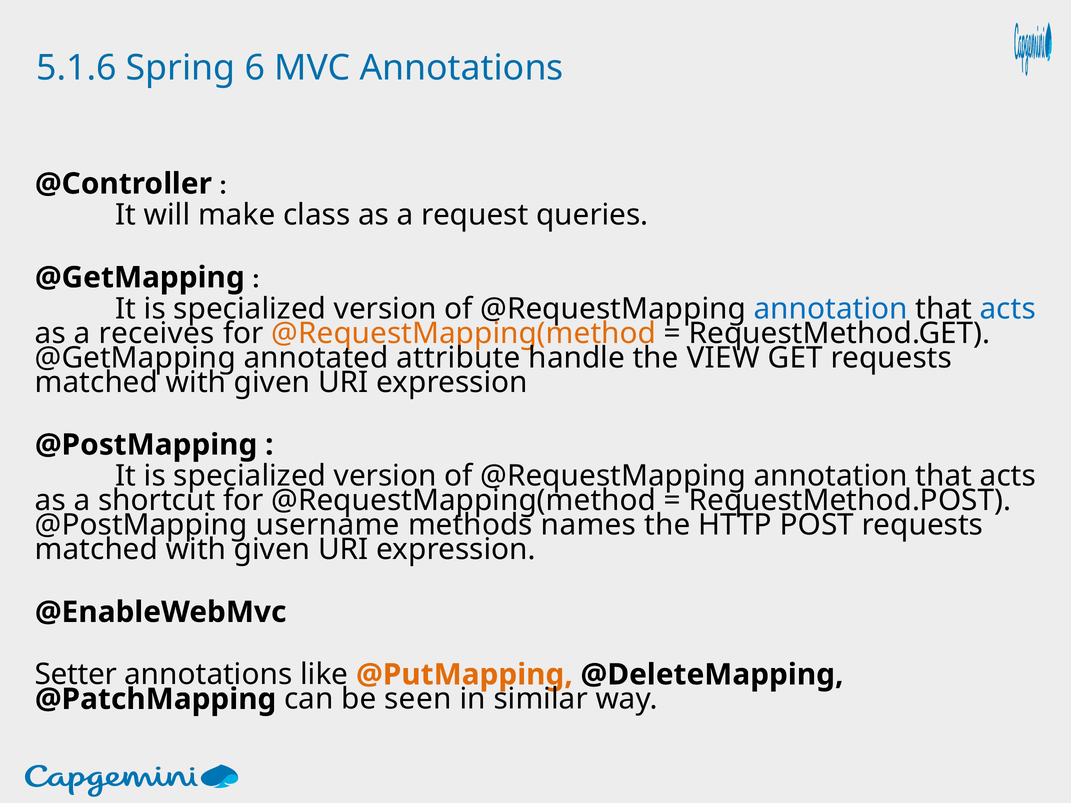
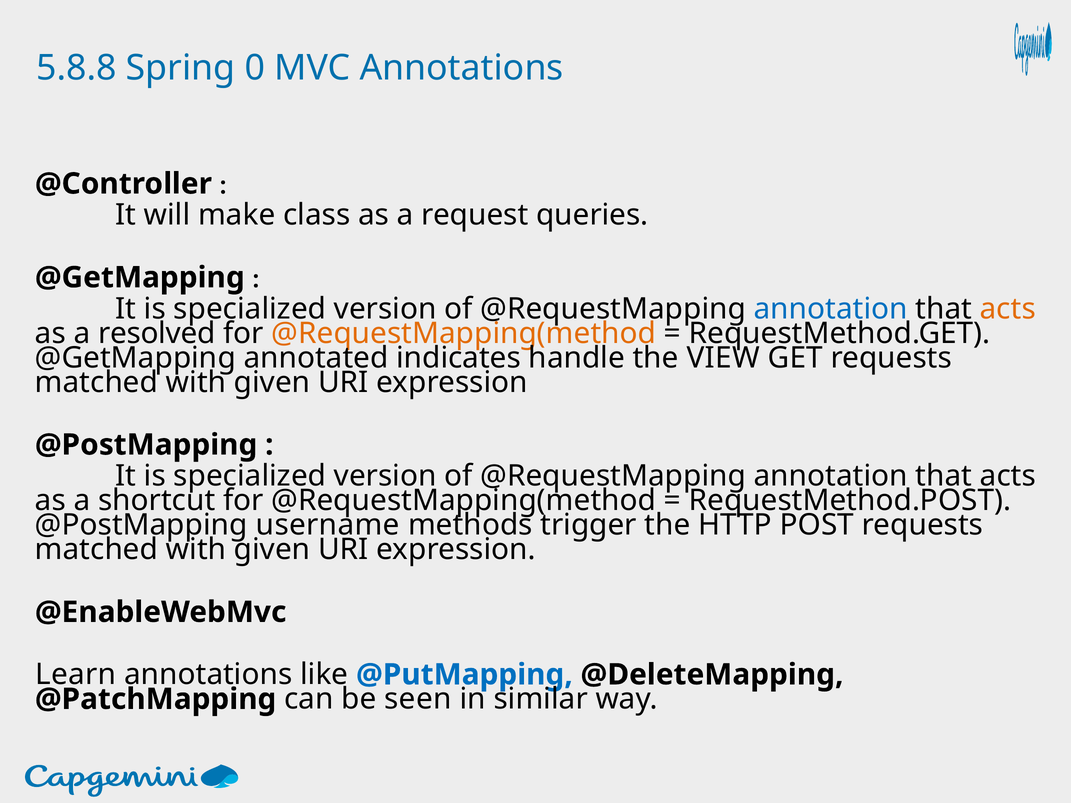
5.1.6: 5.1.6 -> 5.8.8
6: 6 -> 0
acts at (1008, 309) colour: blue -> orange
receives: receives -> resolved
attribute: attribute -> indicates
names: names -> trigger
Setter: Setter -> Learn
@PutMapping colour: orange -> blue
